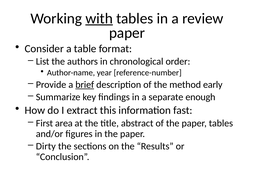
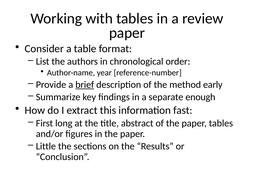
with underline: present -> none
area: area -> long
Dirty: Dirty -> Little
